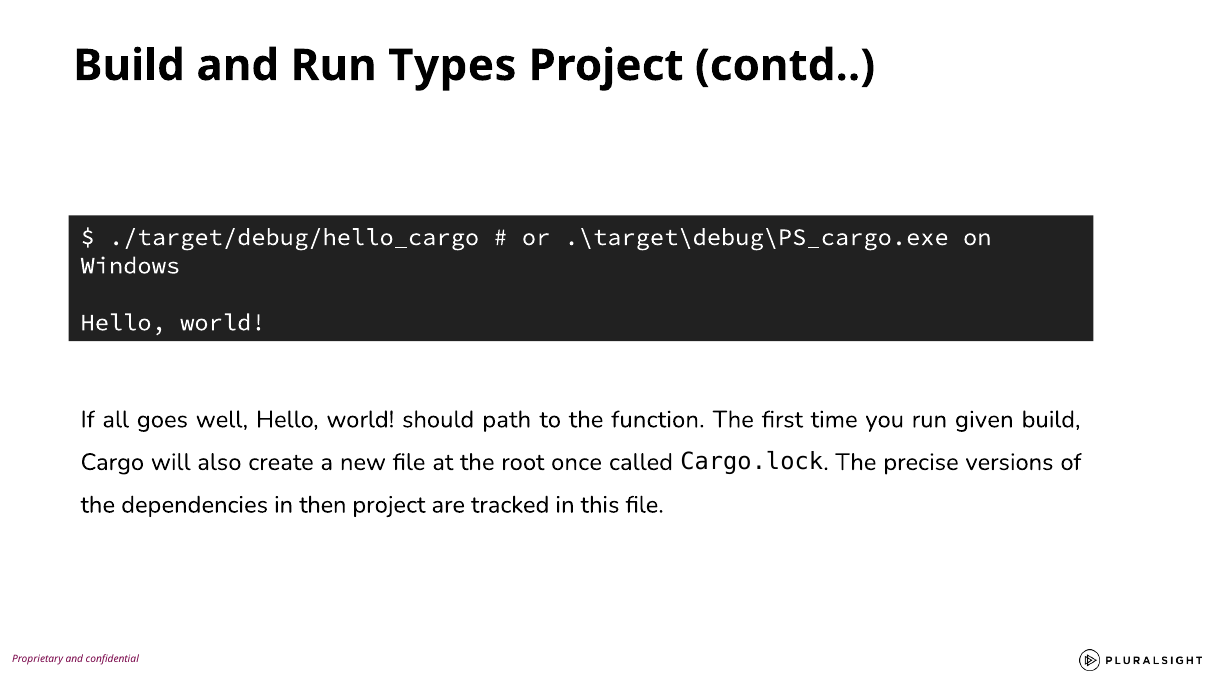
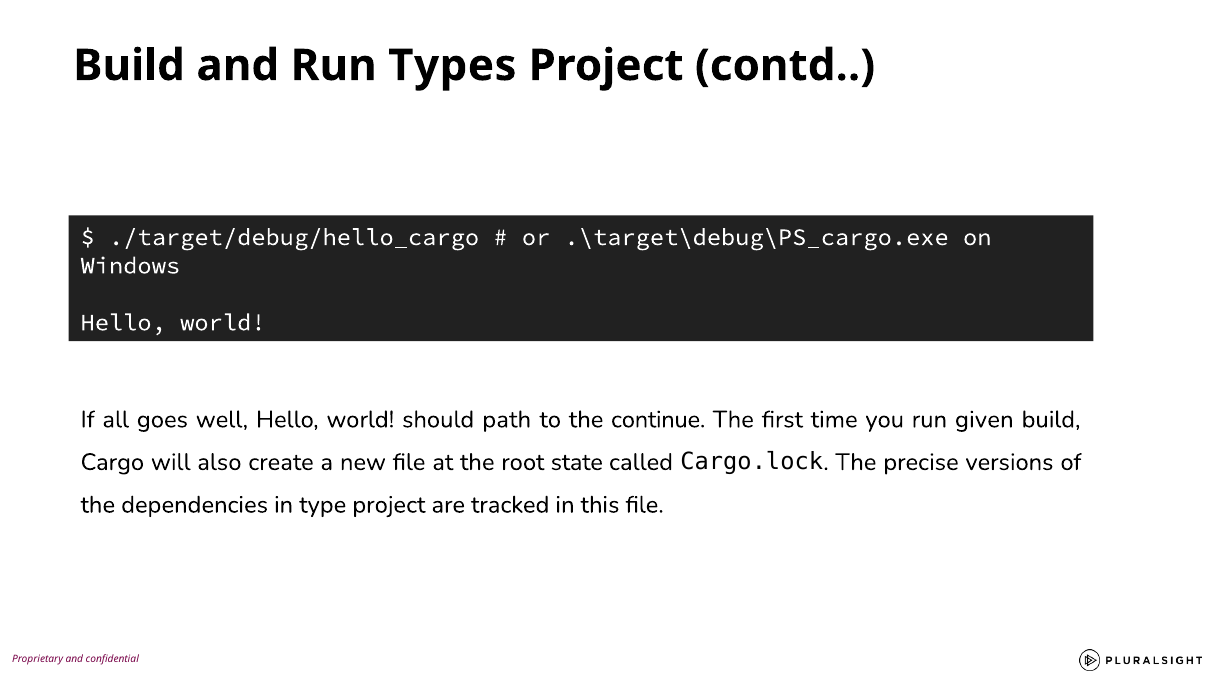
function: function -> continue
once: once -> state
then: then -> type
